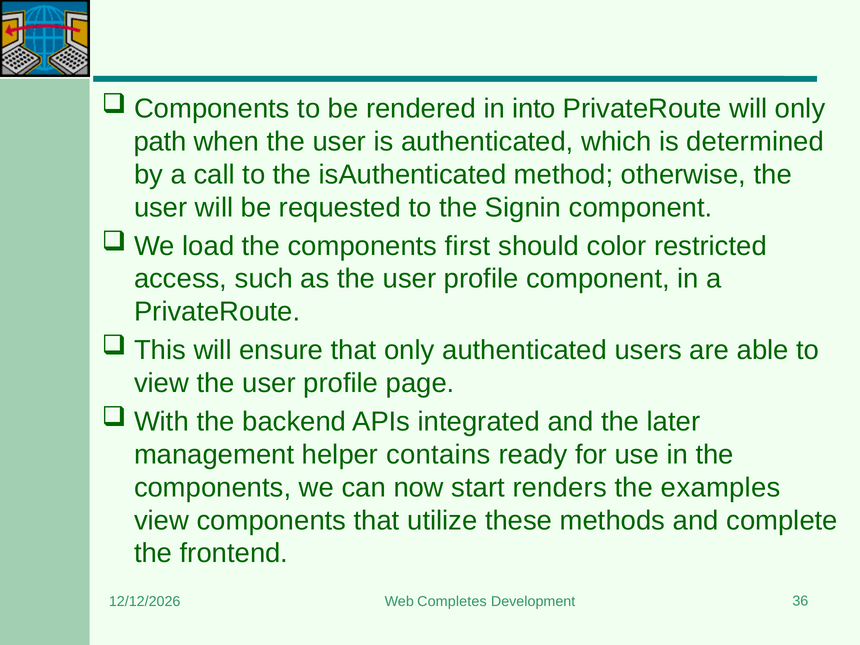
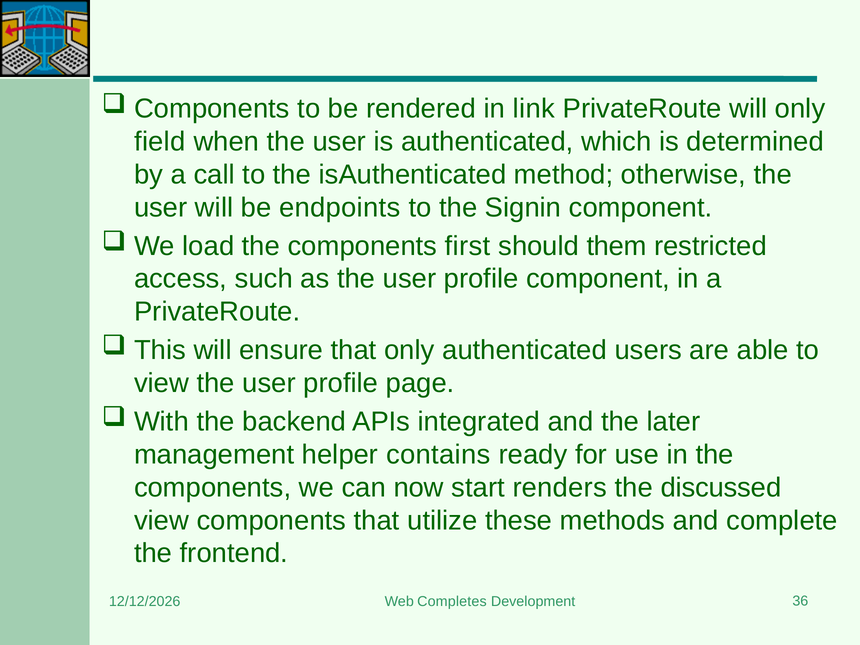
into: into -> link
path: path -> field
requested: requested -> endpoints
color: color -> them
examples: examples -> discussed
